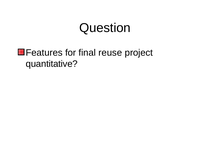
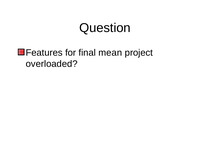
reuse: reuse -> mean
quantitative: quantitative -> overloaded
